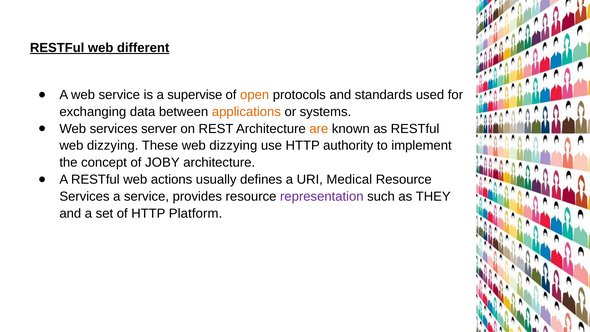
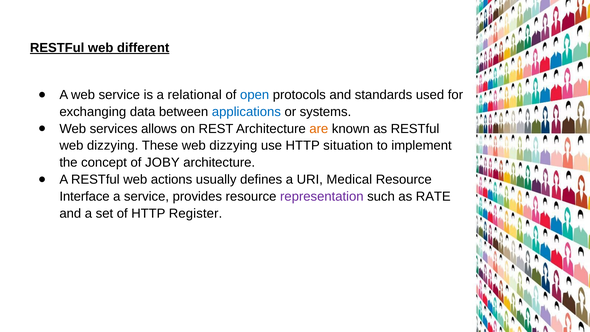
supervise: supervise -> relational
open colour: orange -> blue
applications colour: orange -> blue
server: server -> allows
authority: authority -> situation
Services at (84, 196): Services -> Interface
THEY: THEY -> RATE
Platform: Platform -> Register
